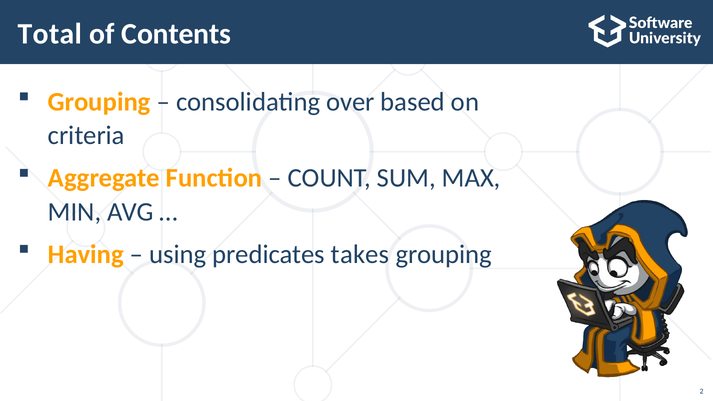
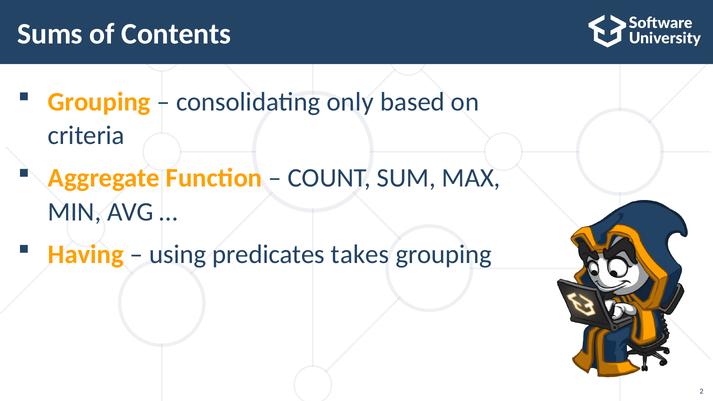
Total: Total -> Sums
over: over -> only
